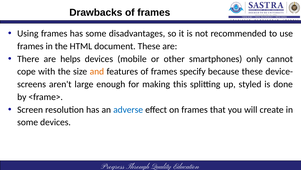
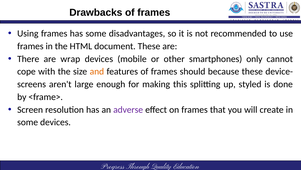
helps: helps -> wrap
specify: specify -> should
adverse colour: blue -> purple
